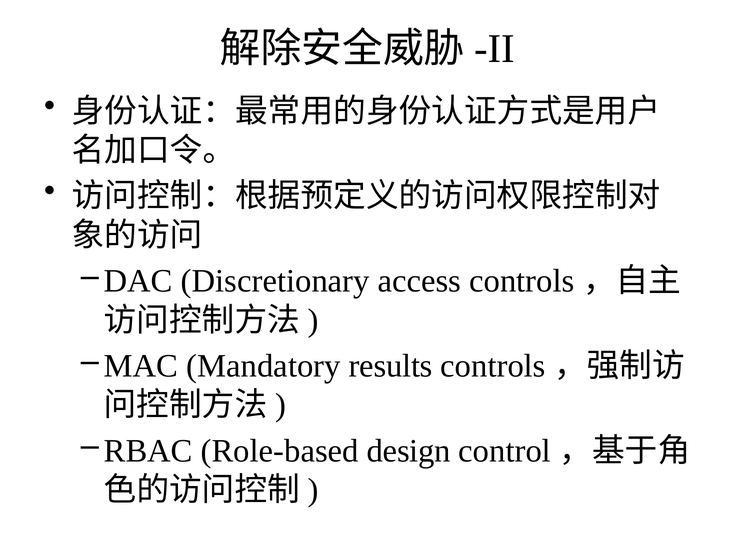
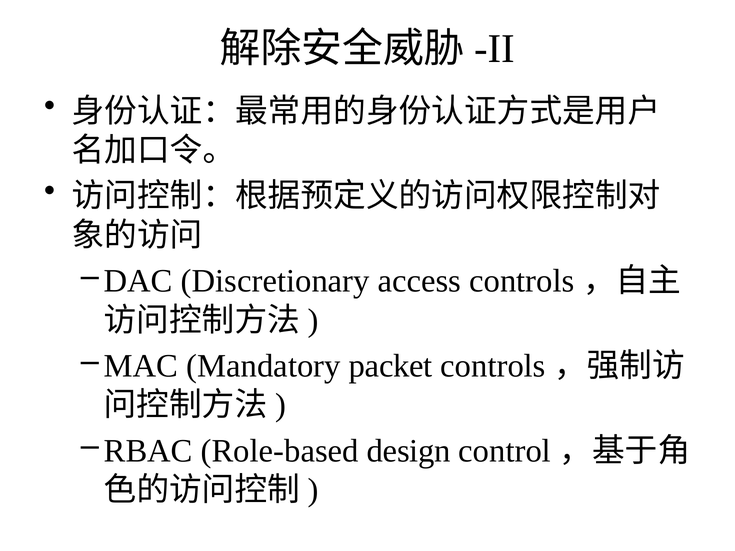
results: results -> packet
